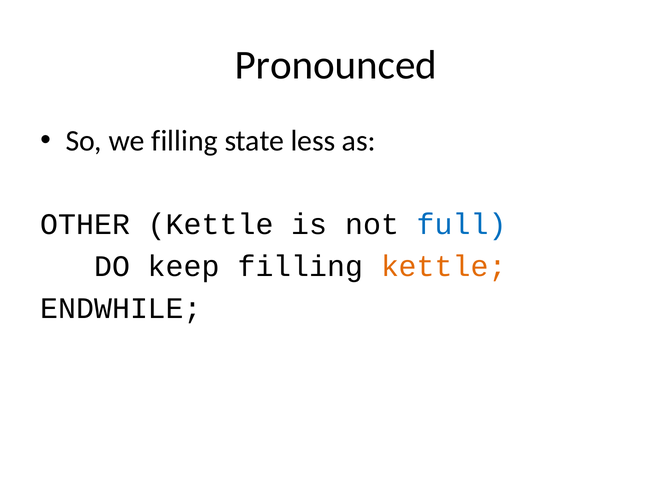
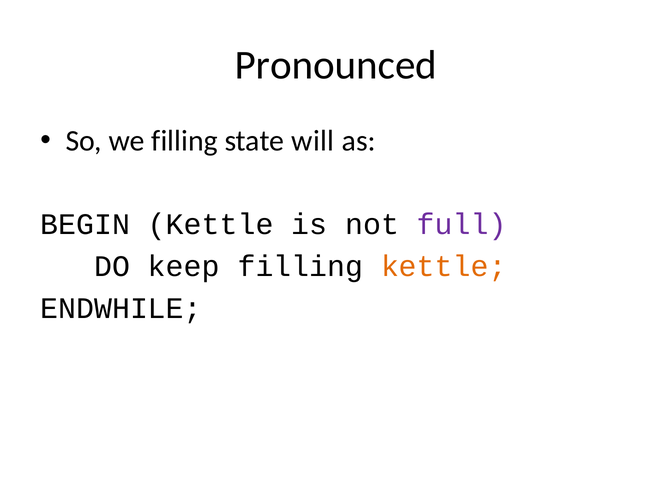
less: less -> will
OTHER: OTHER -> BEGIN
full colour: blue -> purple
